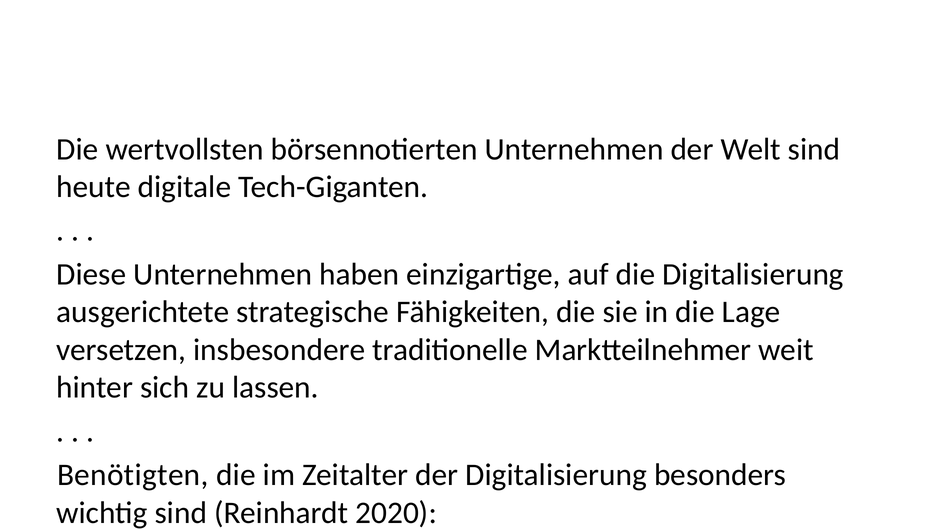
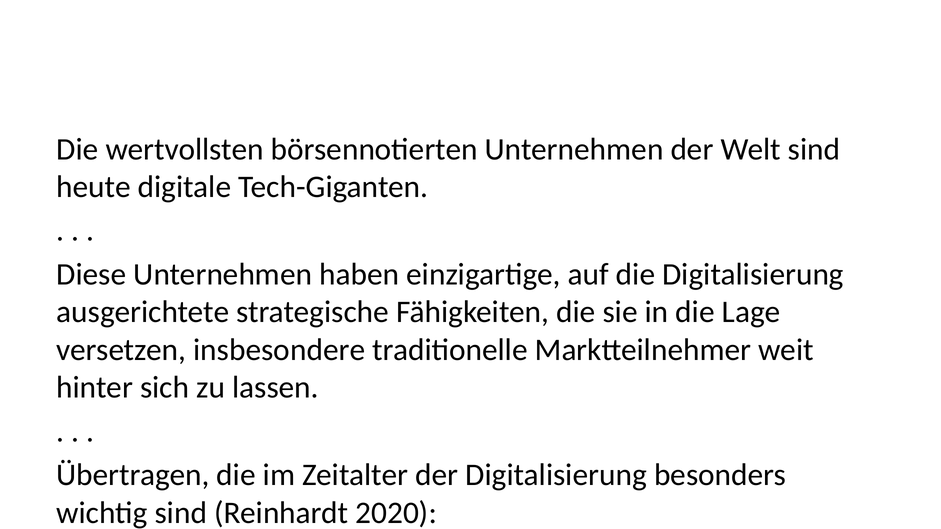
Benötigten: Benötigten -> Übertragen
